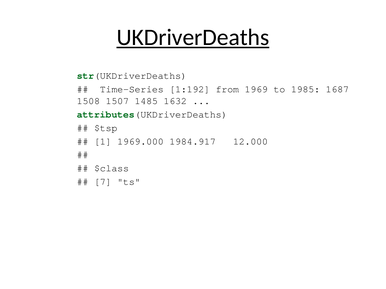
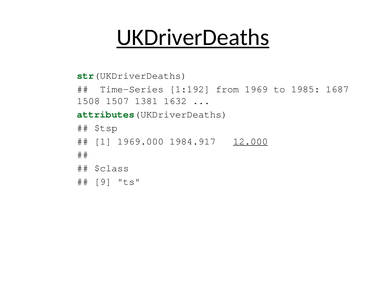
1485: 1485 -> 1381
12.000 underline: none -> present
7: 7 -> 9
